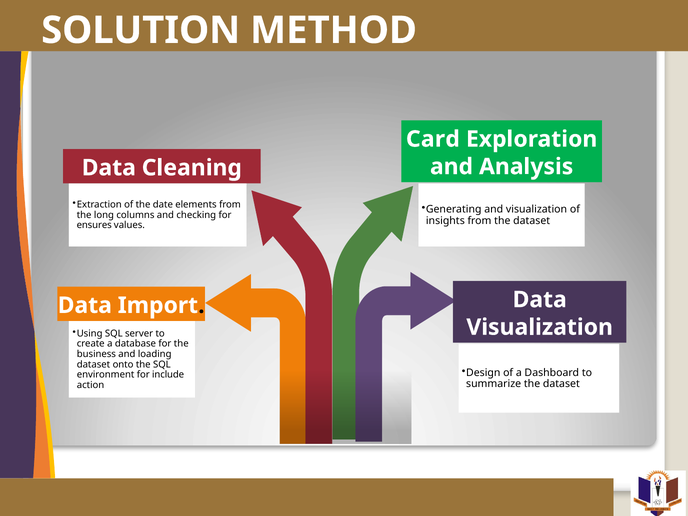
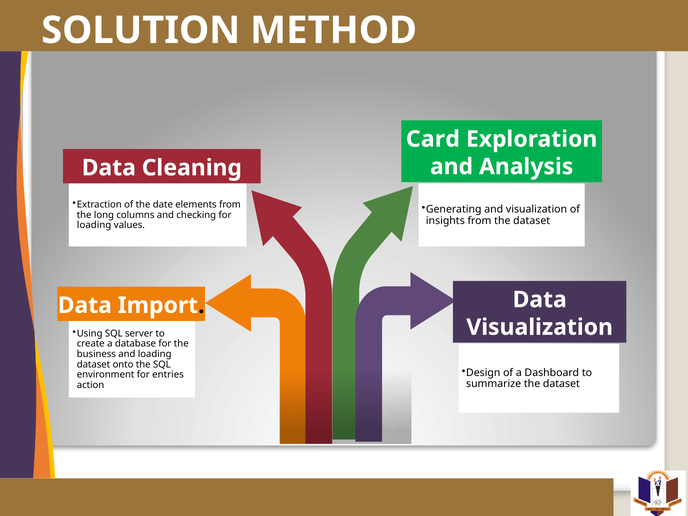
ensures at (94, 225): ensures -> loading
include: include -> entries
